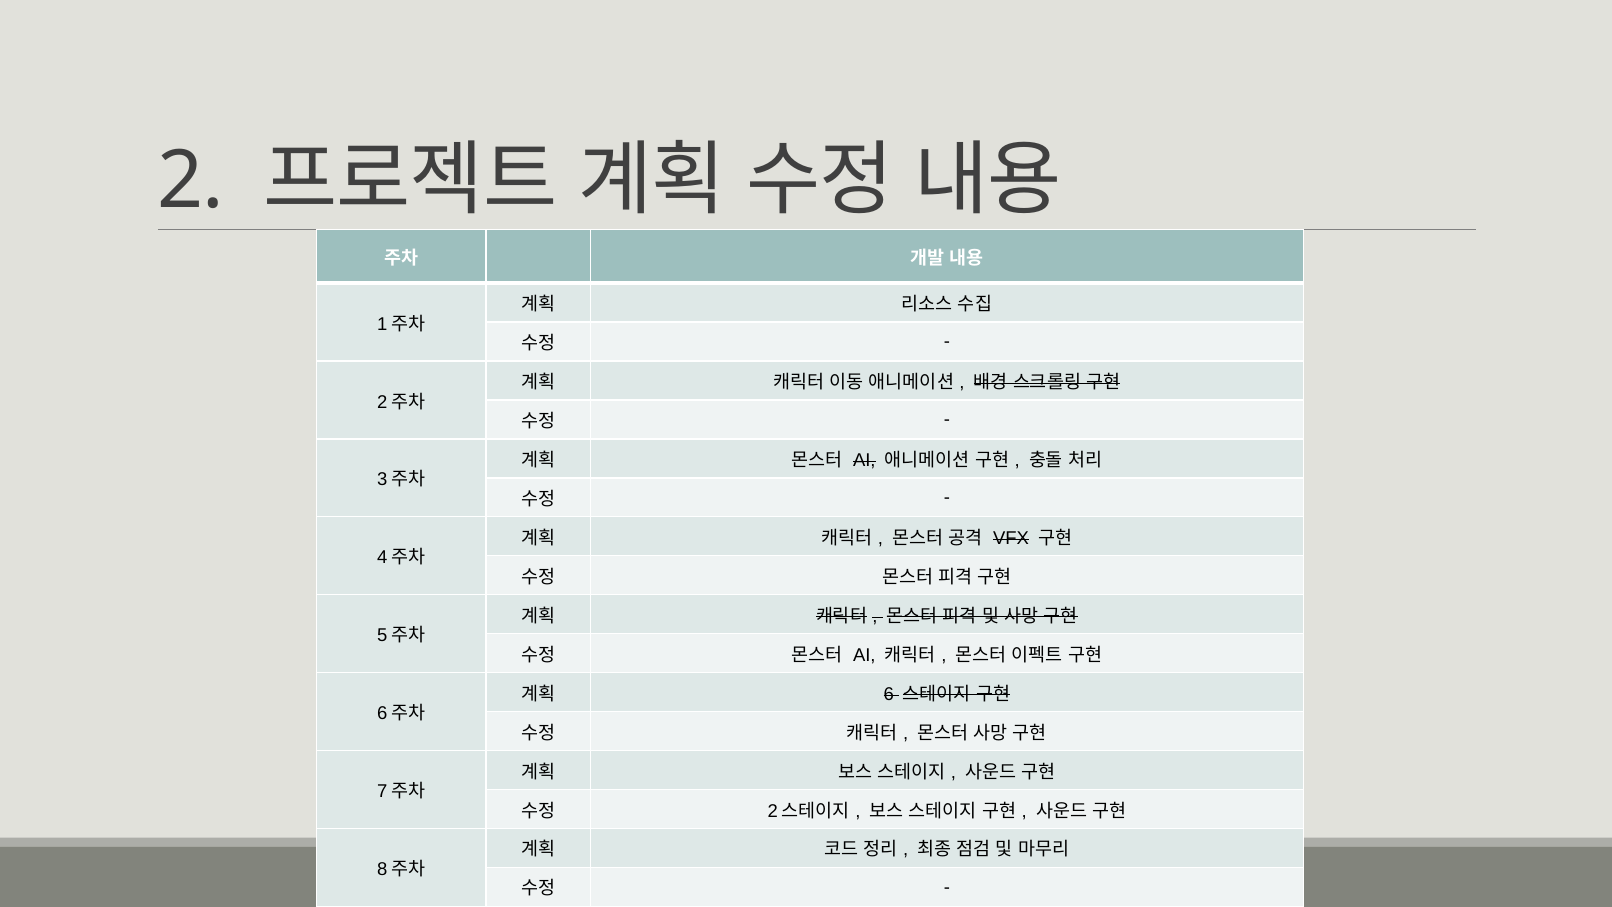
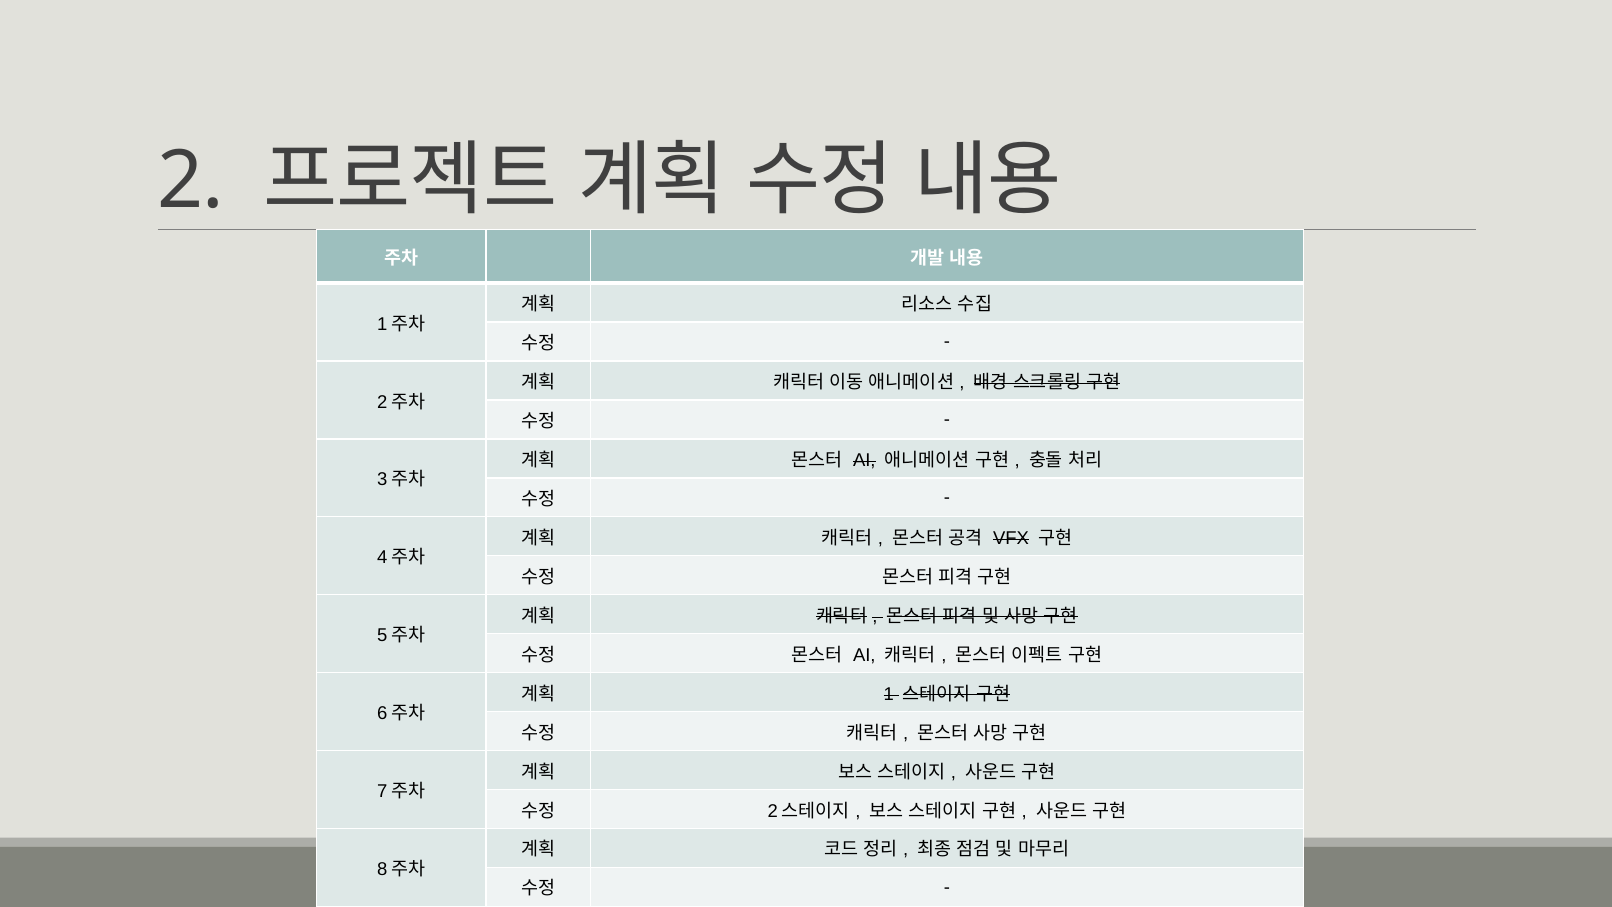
6: 6 -> 1
